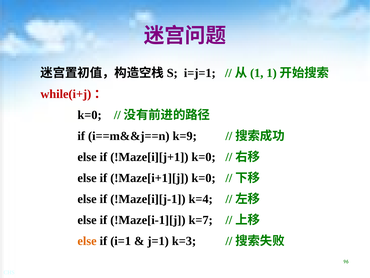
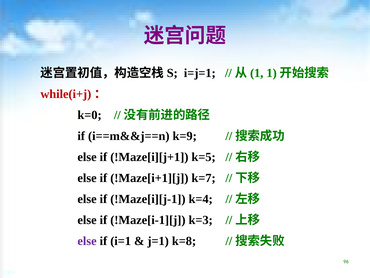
!Maze[i][j+1 k=0: k=0 -> k=5
!Maze[i+1][j k=0: k=0 -> k=7
k=7: k=7 -> k=3
else at (87, 241) colour: orange -> purple
k=3: k=3 -> k=8
